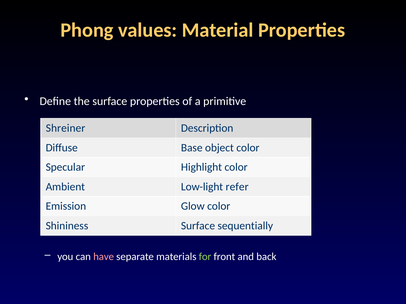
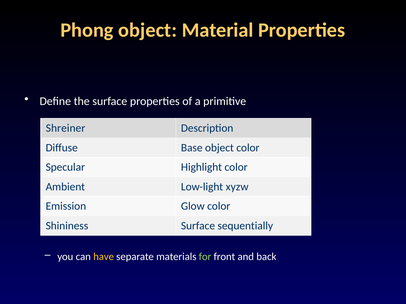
Phong values: values -> object
refer: refer -> xyzw
have colour: pink -> yellow
